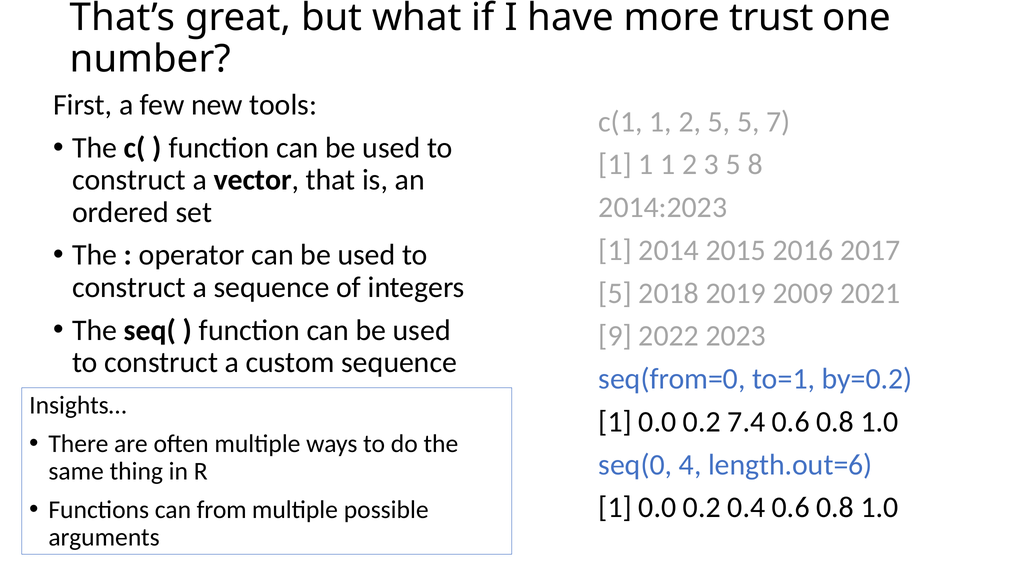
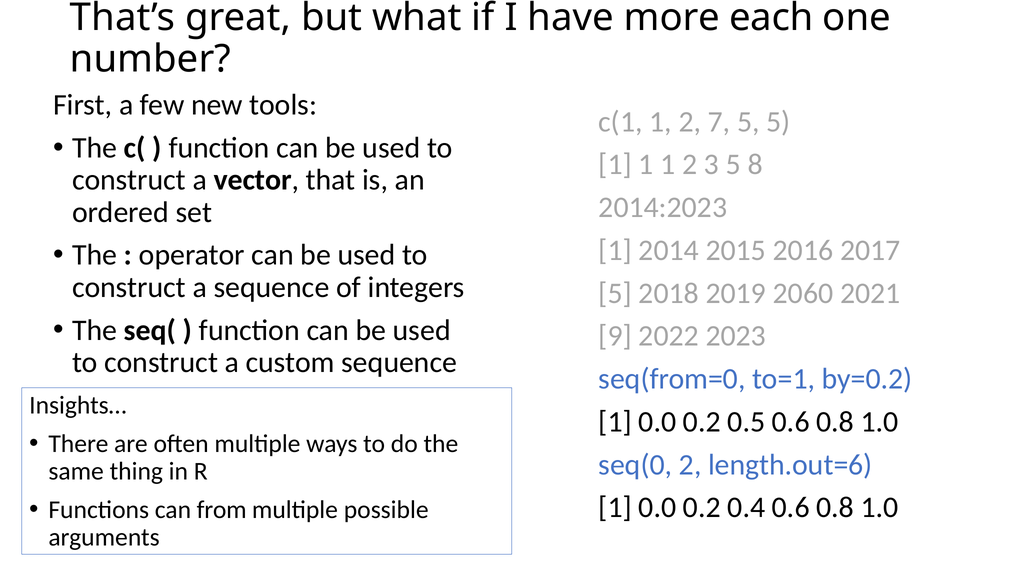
trust: trust -> each
2 5: 5 -> 7
5 7: 7 -> 5
2009: 2009 -> 2060
7.4: 7.4 -> 0.5
seq(0 4: 4 -> 2
